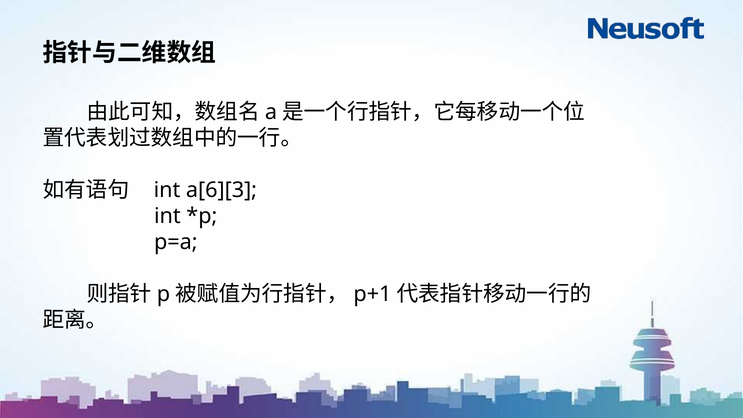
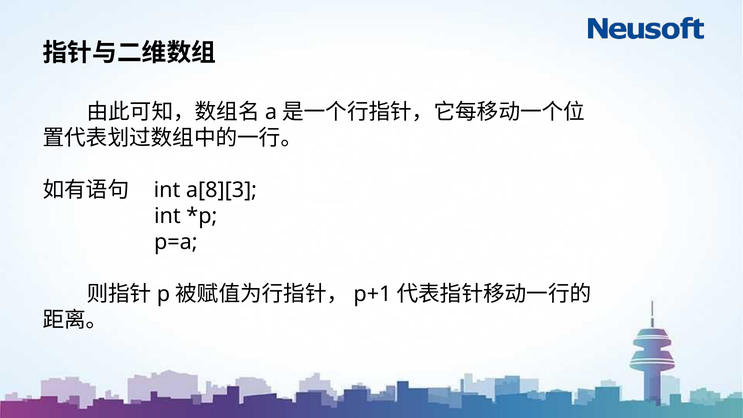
a[6][3: a[6][3 -> a[8][3
